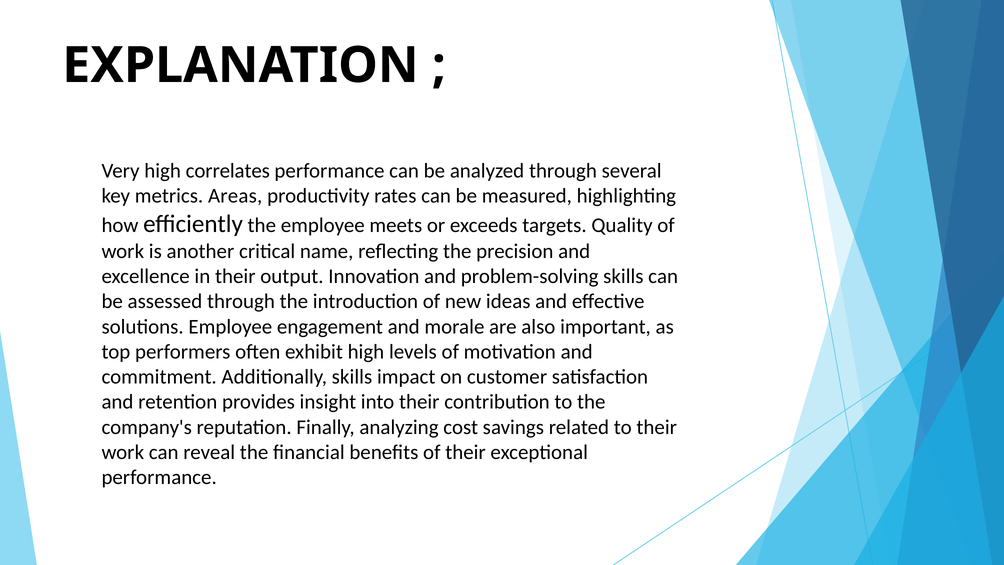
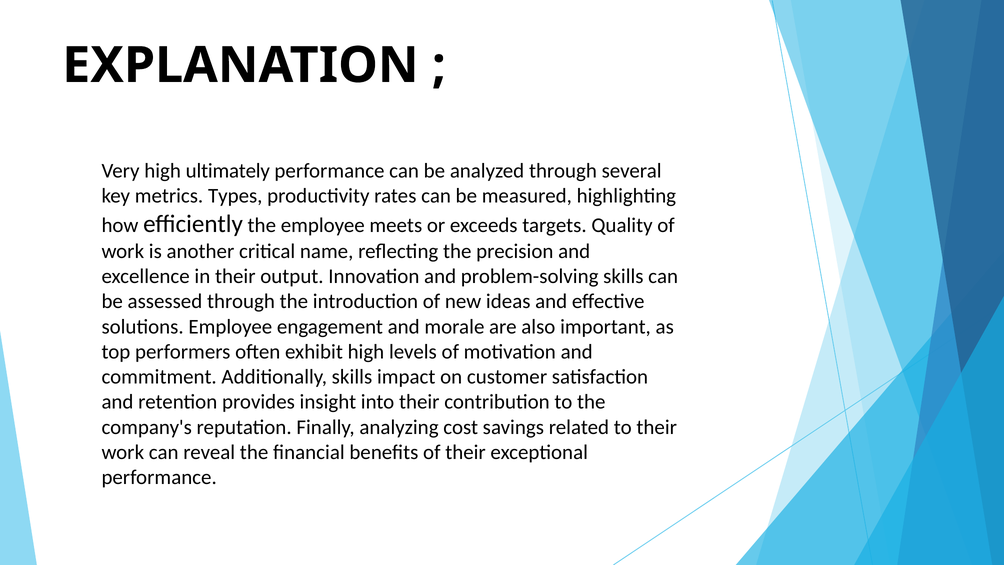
correlates: correlates -> ultimately
Areas: Areas -> Types
